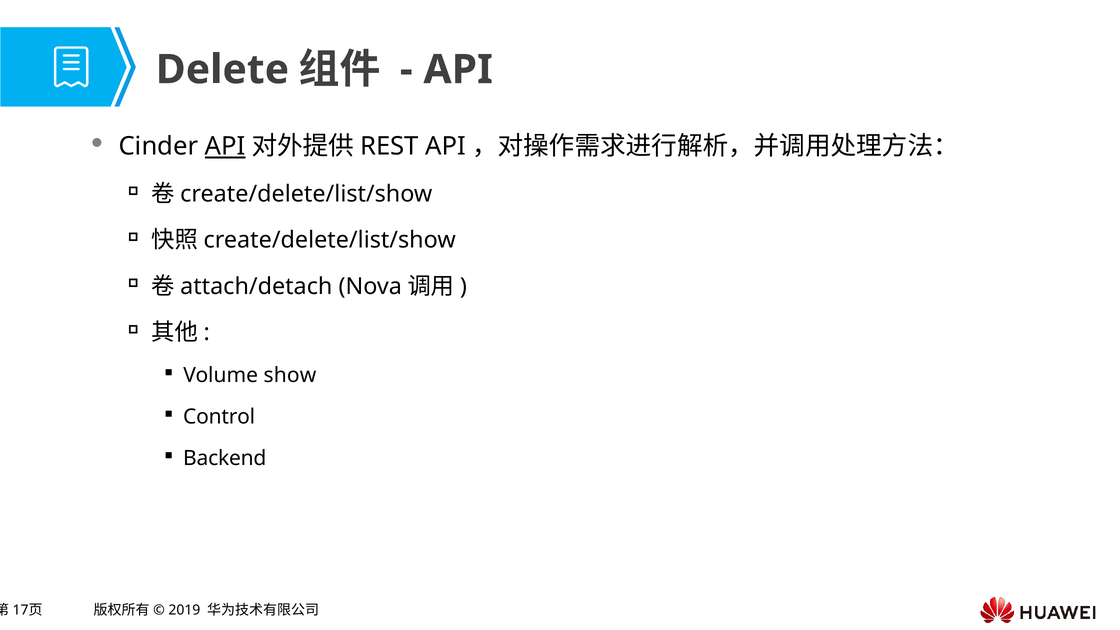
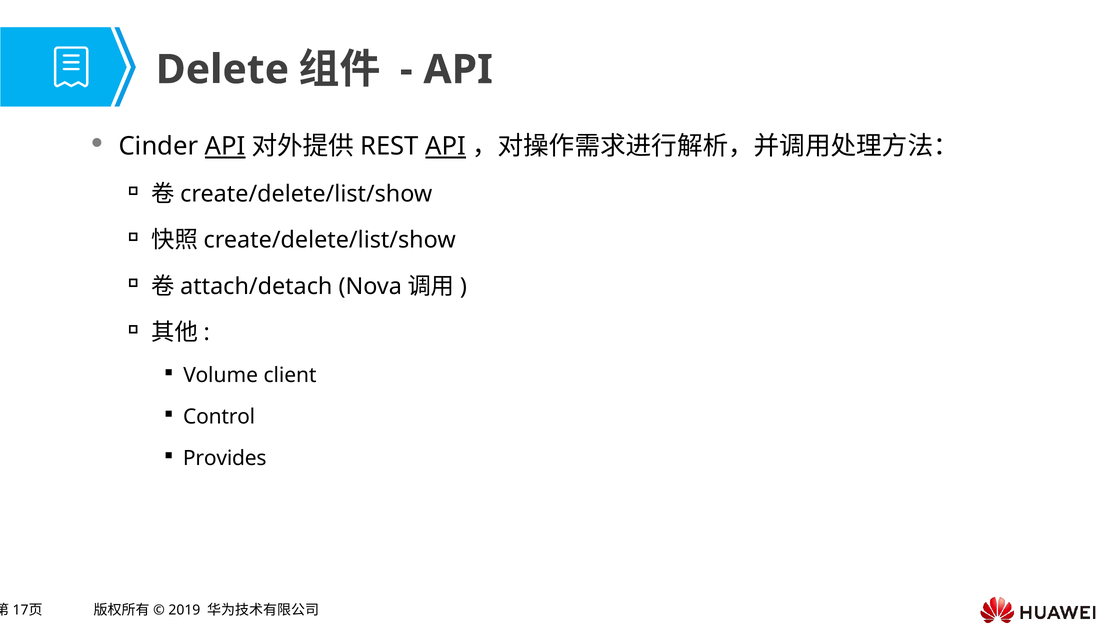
API at (446, 146) underline: none -> present
show: show -> client
Backend: Backend -> Provides
